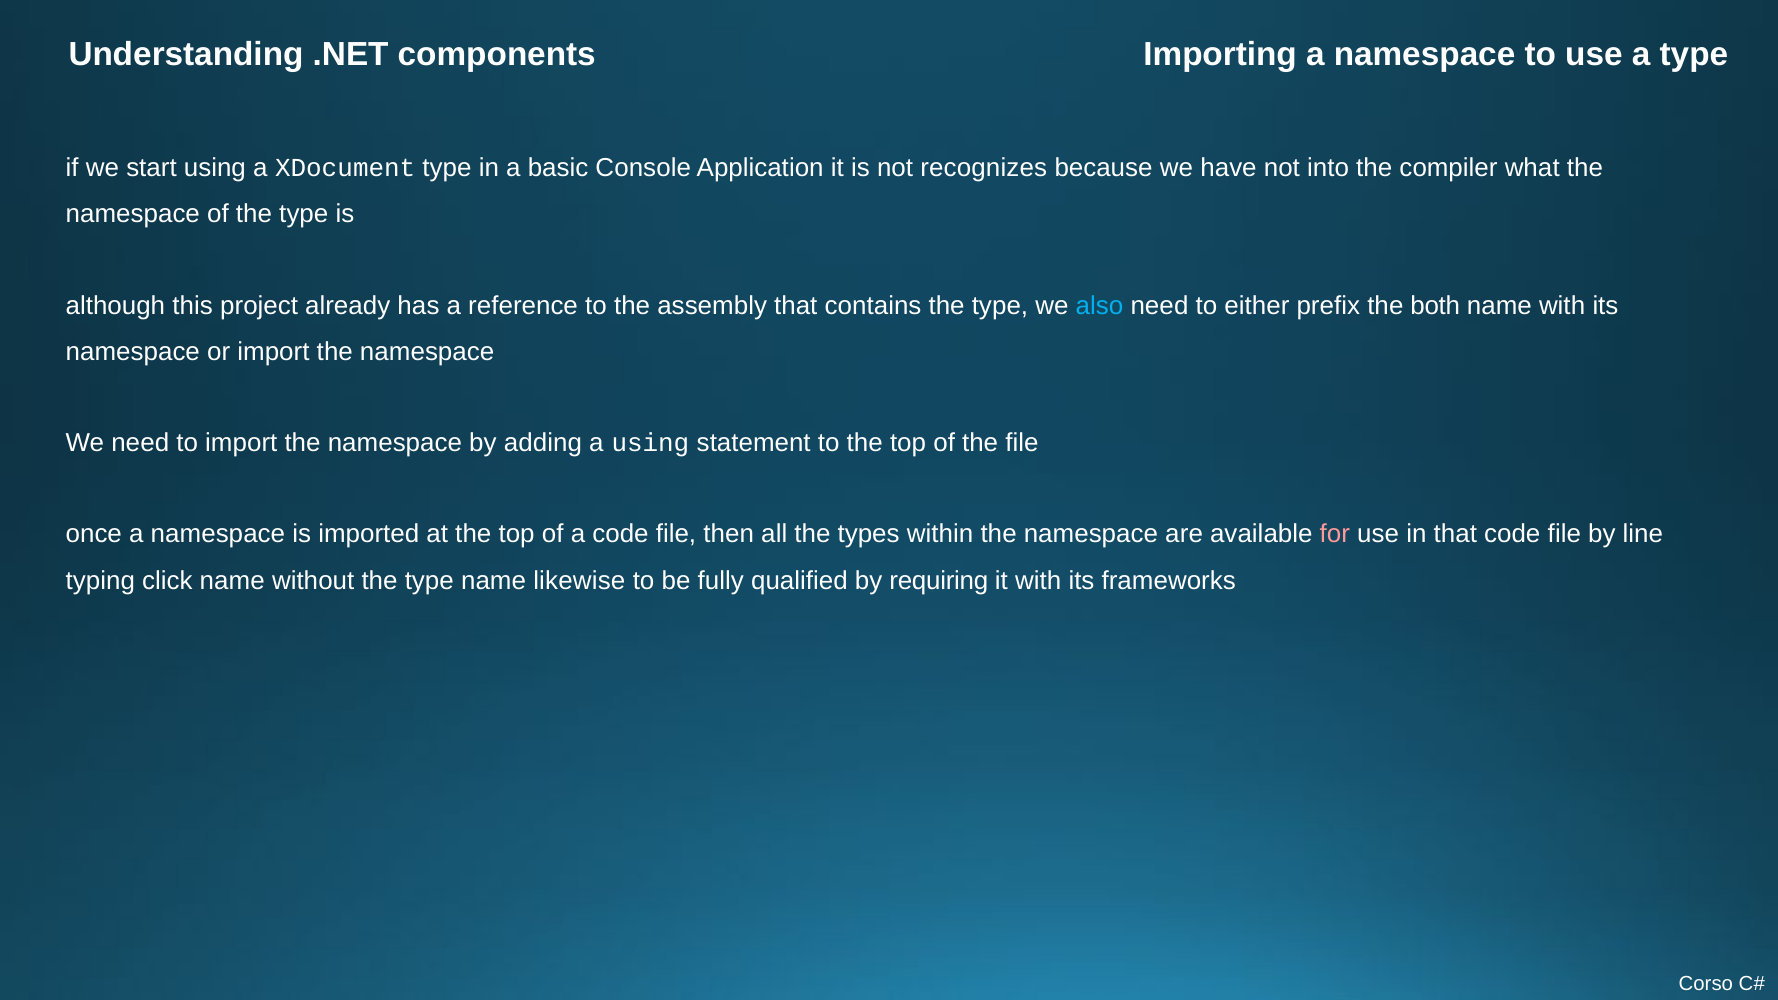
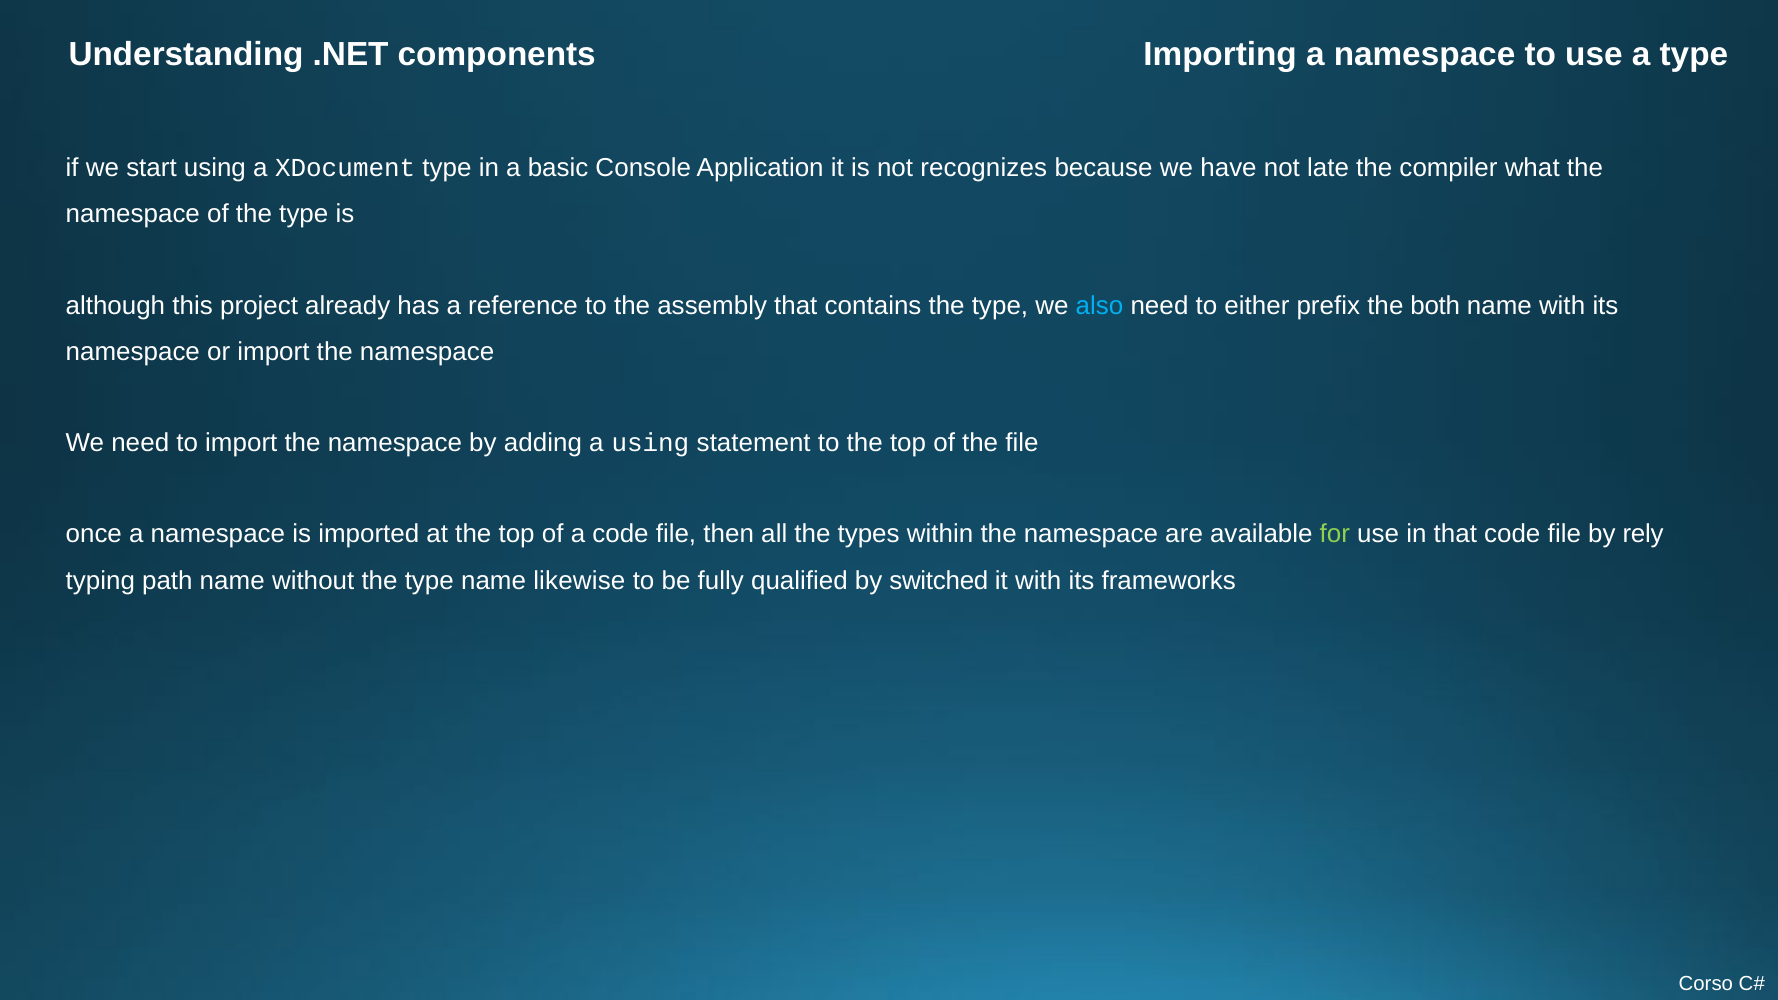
into: into -> late
for colour: pink -> light green
line: line -> rely
click: click -> path
requiring: requiring -> switched
